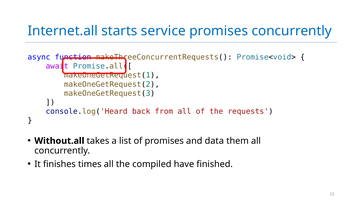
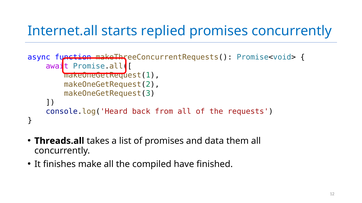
service: service -> replied
Without.all: Without.all -> Threads.all
times: times -> make
